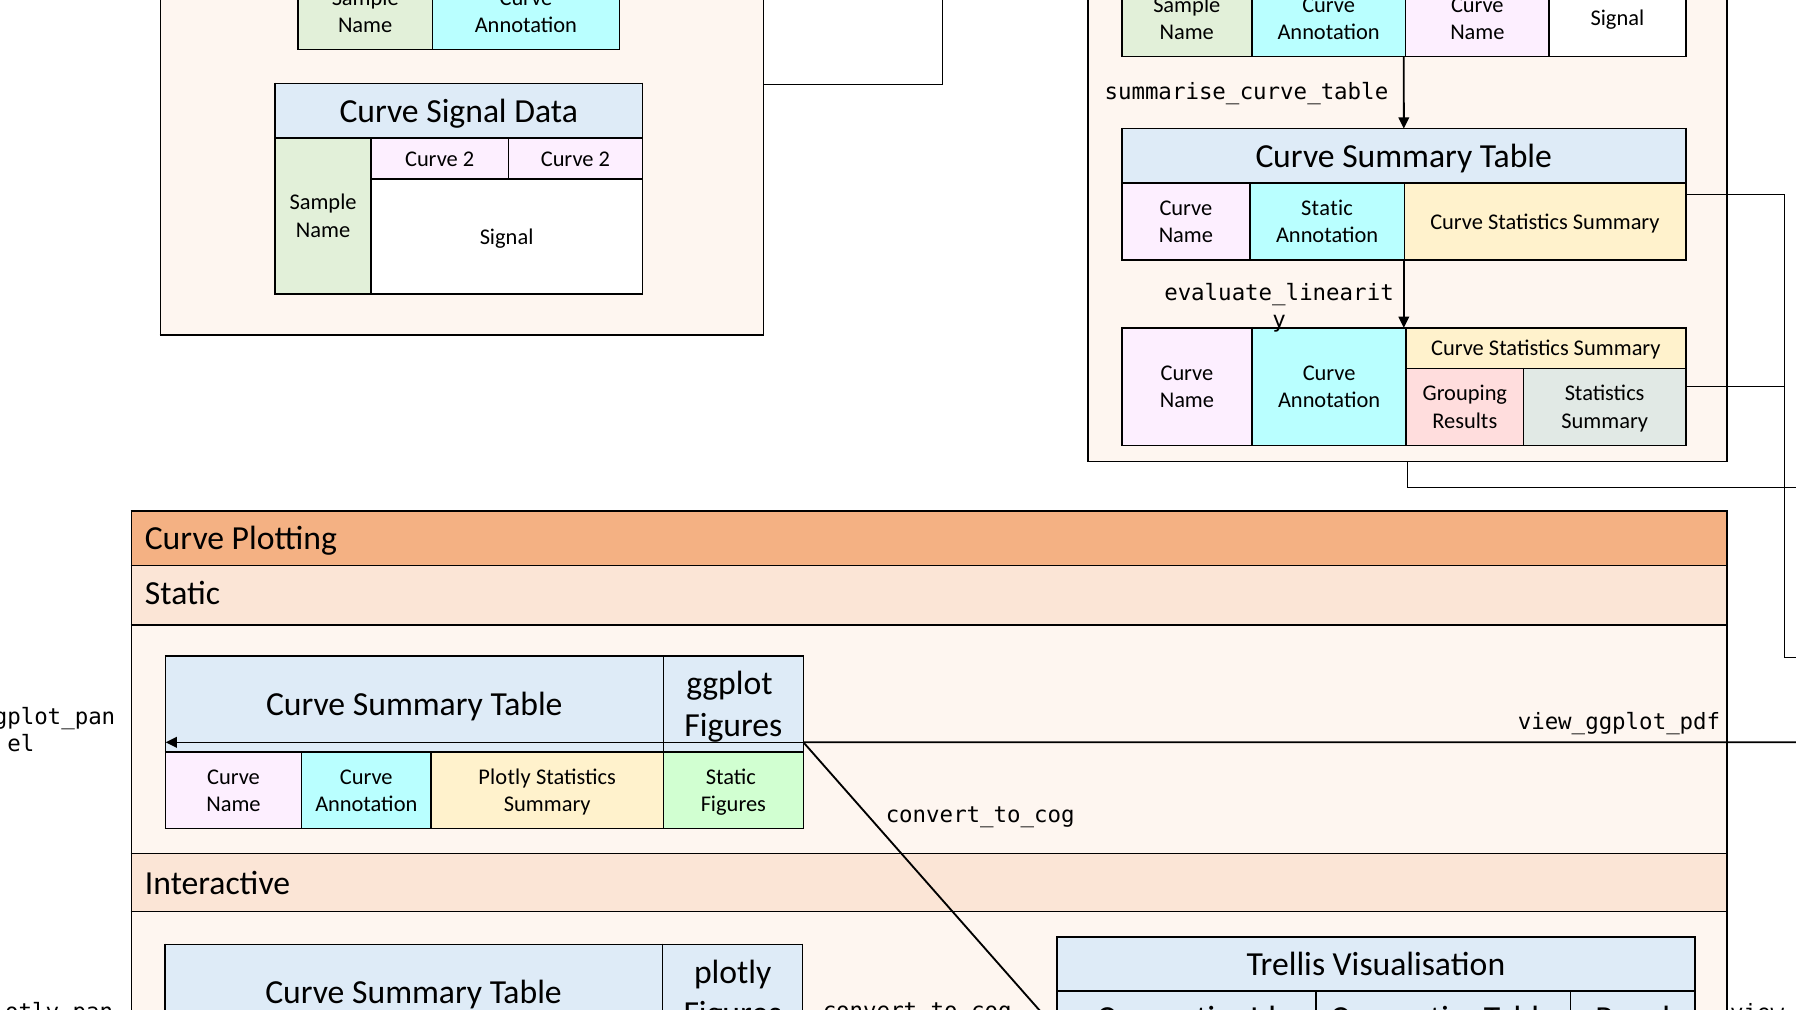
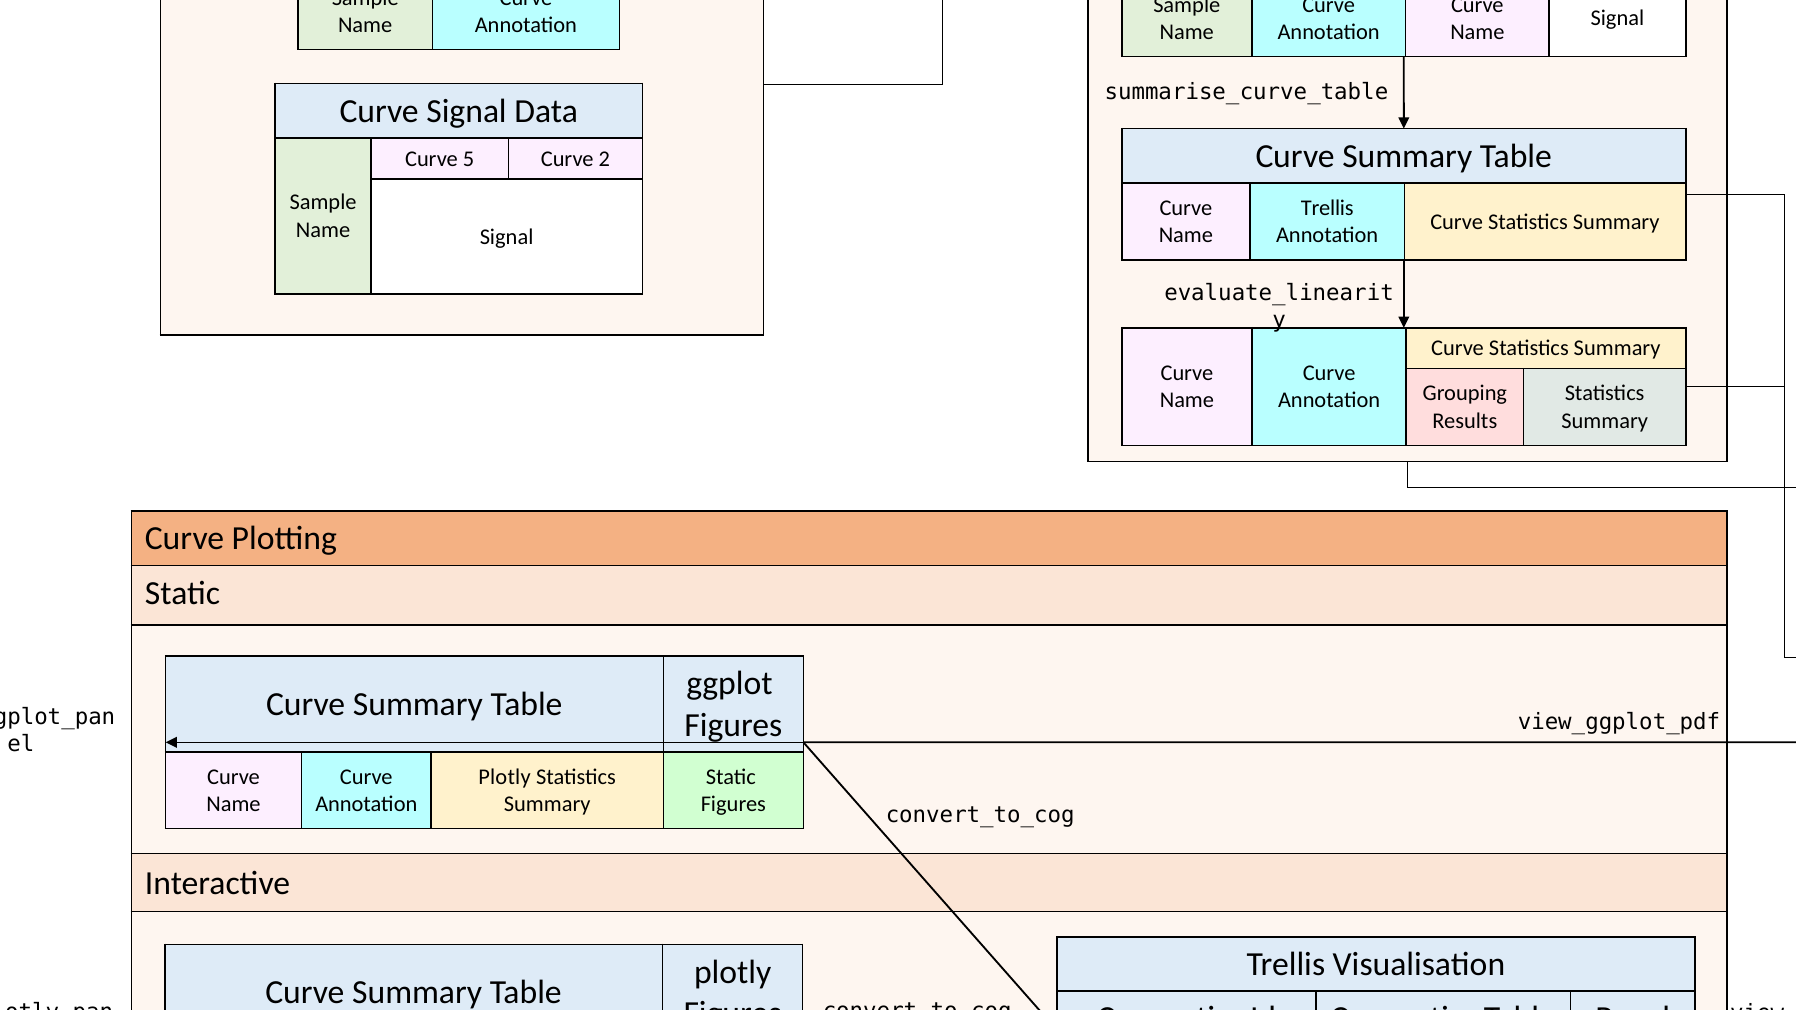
2 at (469, 159): 2 -> 5
Static at (1327, 208): Static -> Trellis
